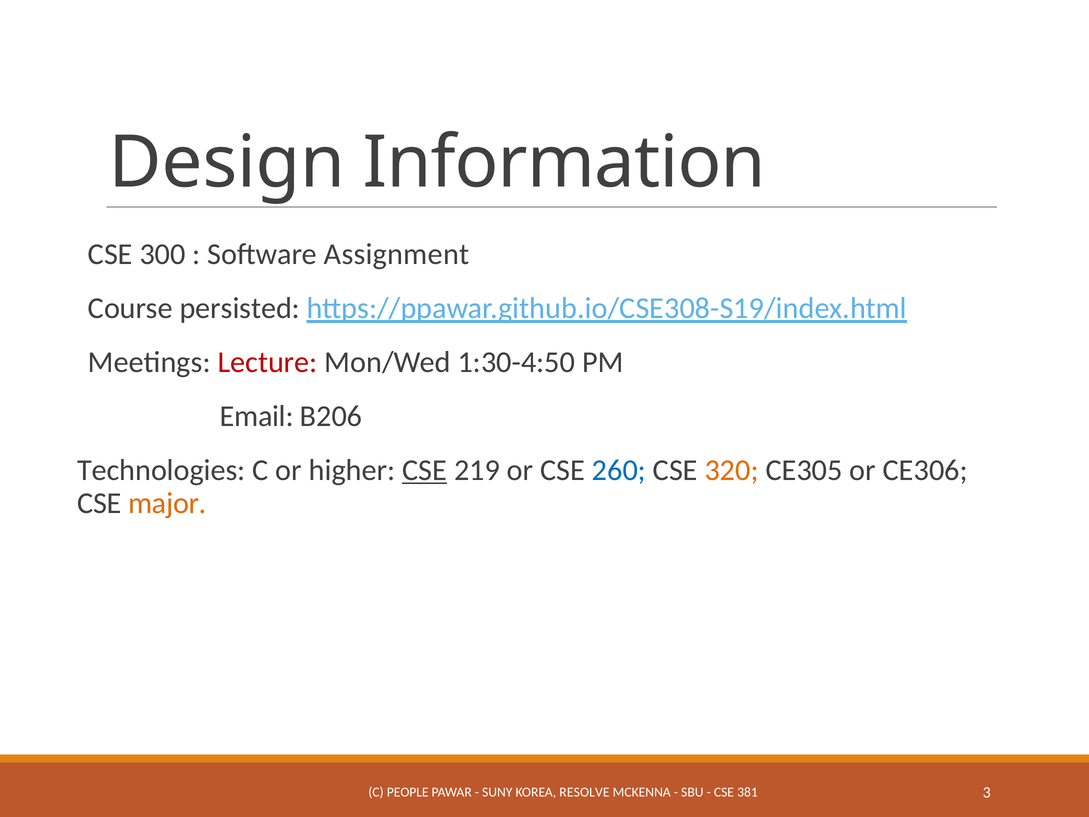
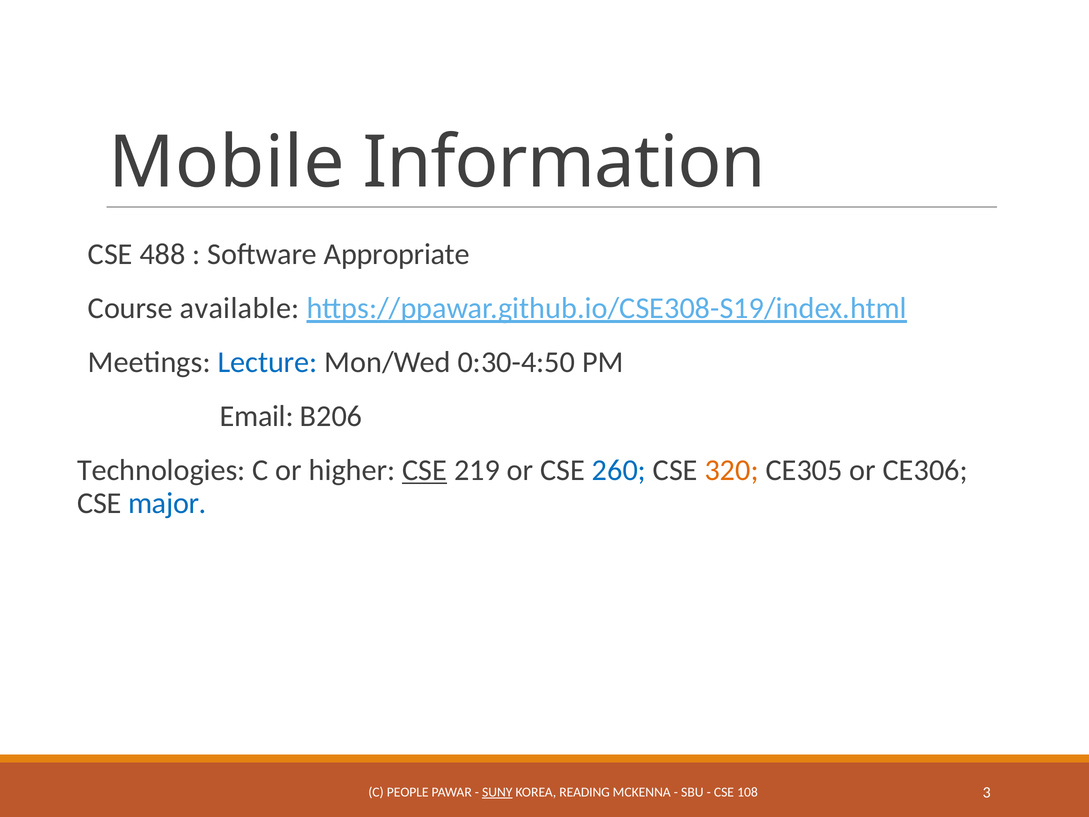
Design: Design -> Mobile
300: 300 -> 488
Assignment: Assignment -> Appropriate
persisted: persisted -> available
Lecture colour: red -> blue
1:30-4:50: 1:30-4:50 -> 0:30-4:50
major colour: orange -> blue
SUNY underline: none -> present
RESOLVE: RESOLVE -> READING
381: 381 -> 108
